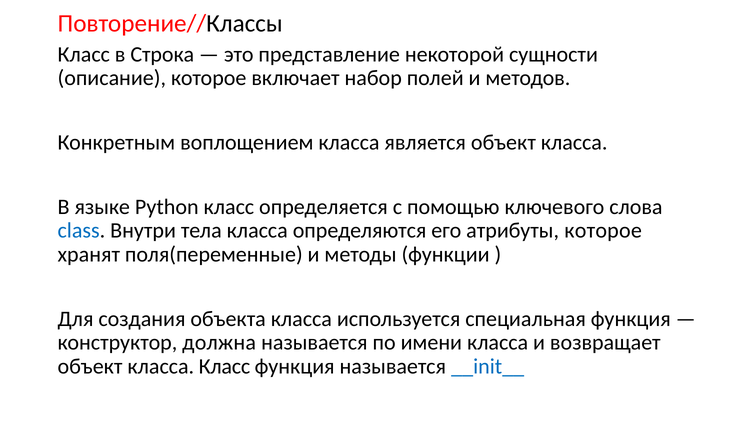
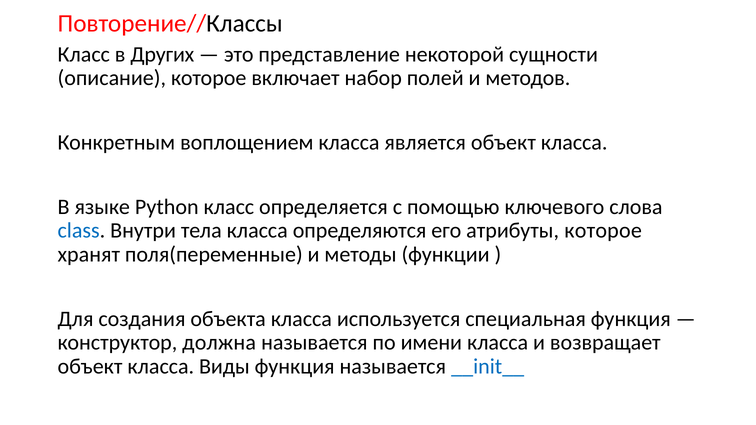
Строка: Строка -> Других
класса Класс: Класс -> Виды
